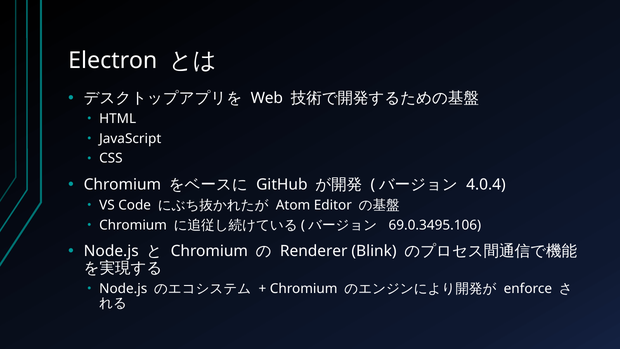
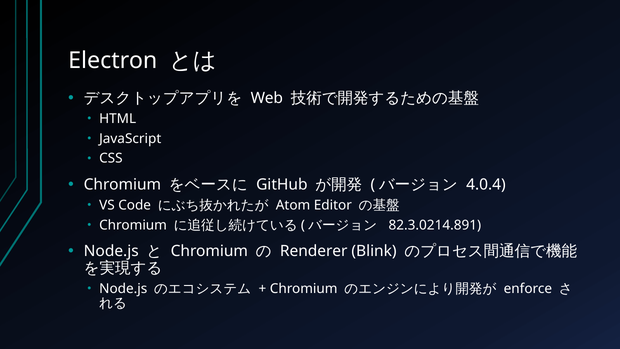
69.0.3495.106: 69.0.3495.106 -> 82.3.0214.891
